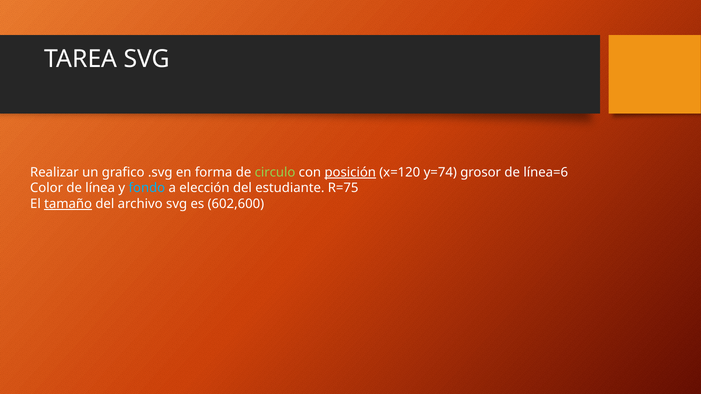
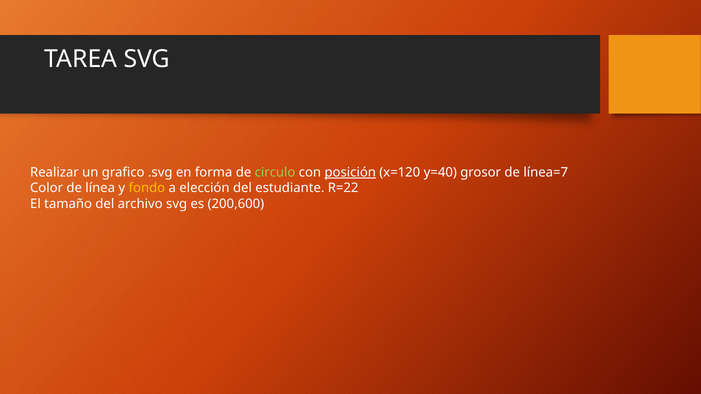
y=74: y=74 -> y=40
línea=6: línea=6 -> línea=7
fondo colour: light blue -> yellow
R=75: R=75 -> R=22
tamaño underline: present -> none
602,600: 602,600 -> 200,600
